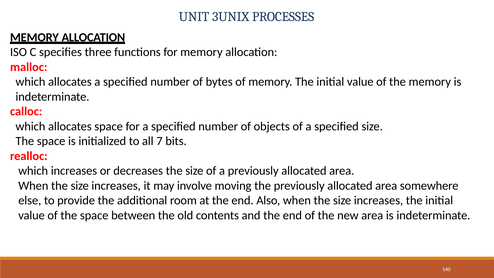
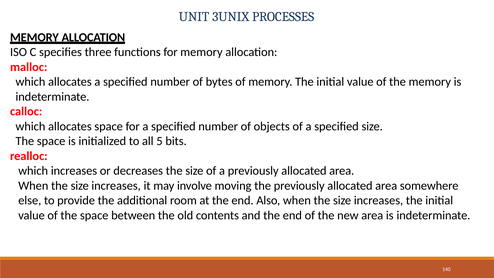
7: 7 -> 5
